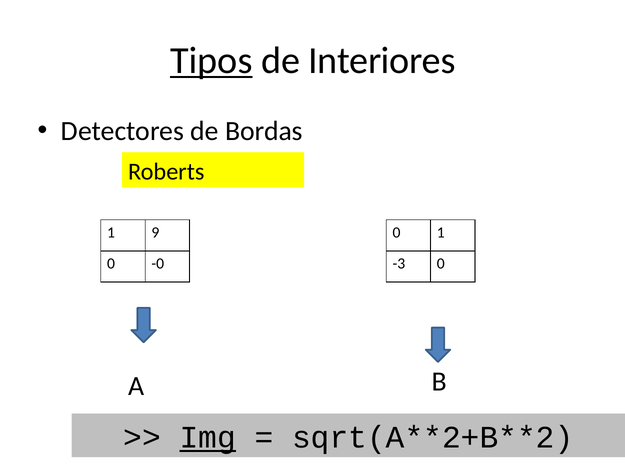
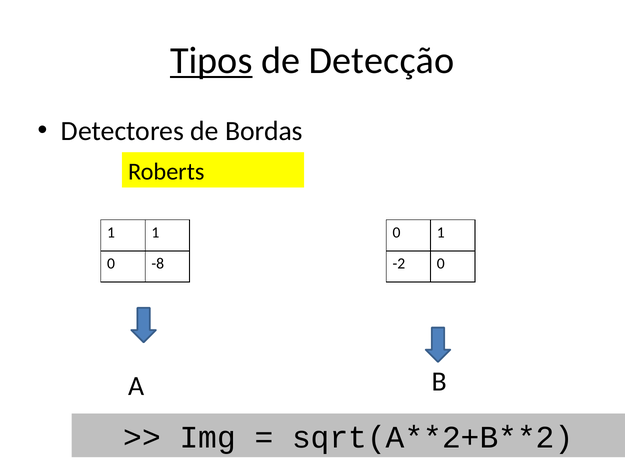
Interiores: Interiores -> Detecção
1 9: 9 -> 1
-0: -0 -> -8
-3: -3 -> -2
Img underline: present -> none
